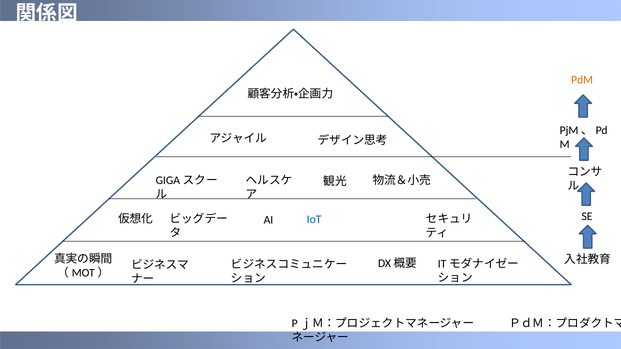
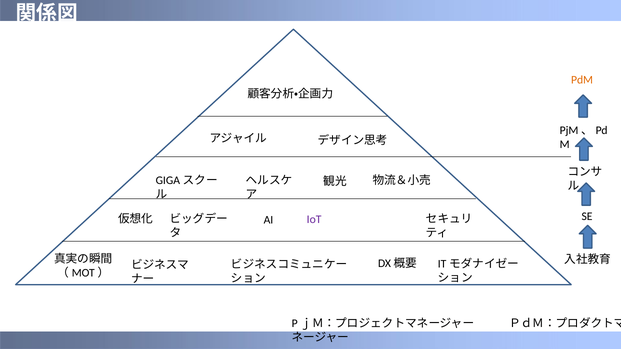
IoT colour: blue -> purple
